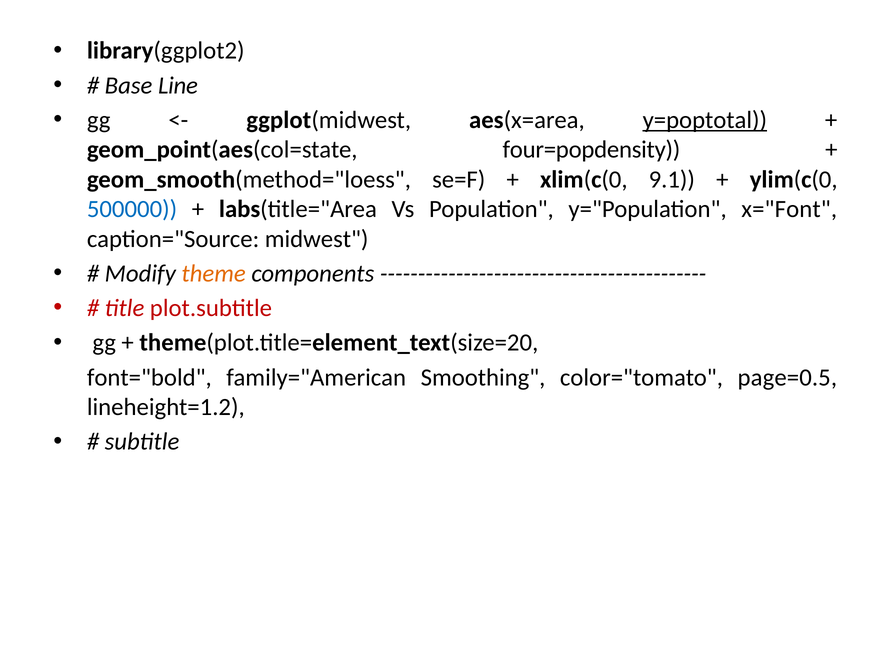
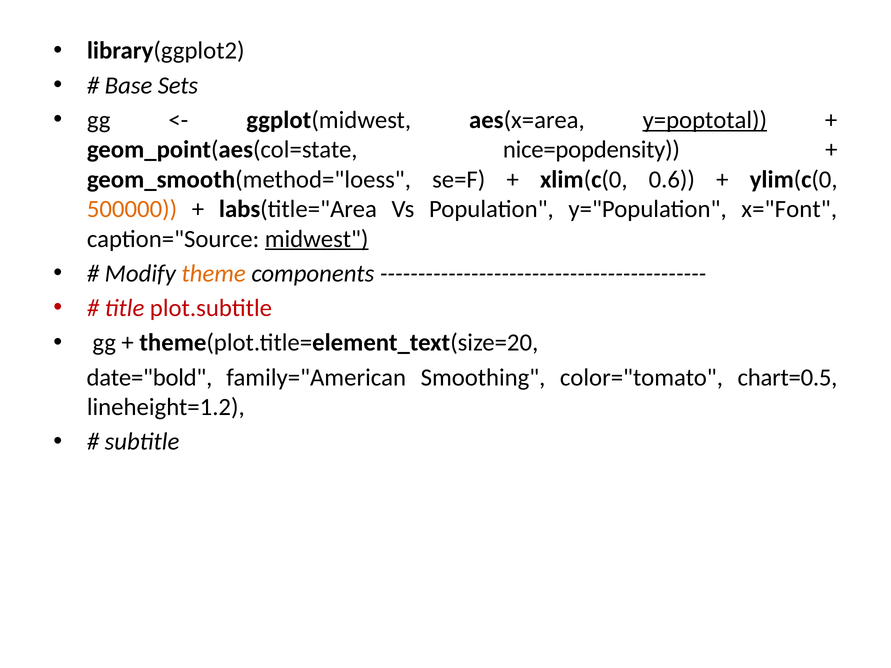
Line: Line -> Sets
four=popdensity: four=popdensity -> nice=popdensity
9.1: 9.1 -> 0.6
500000 colour: blue -> orange
midwest underline: none -> present
font="bold: font="bold -> date="bold
page=0.5: page=0.5 -> chart=0.5
